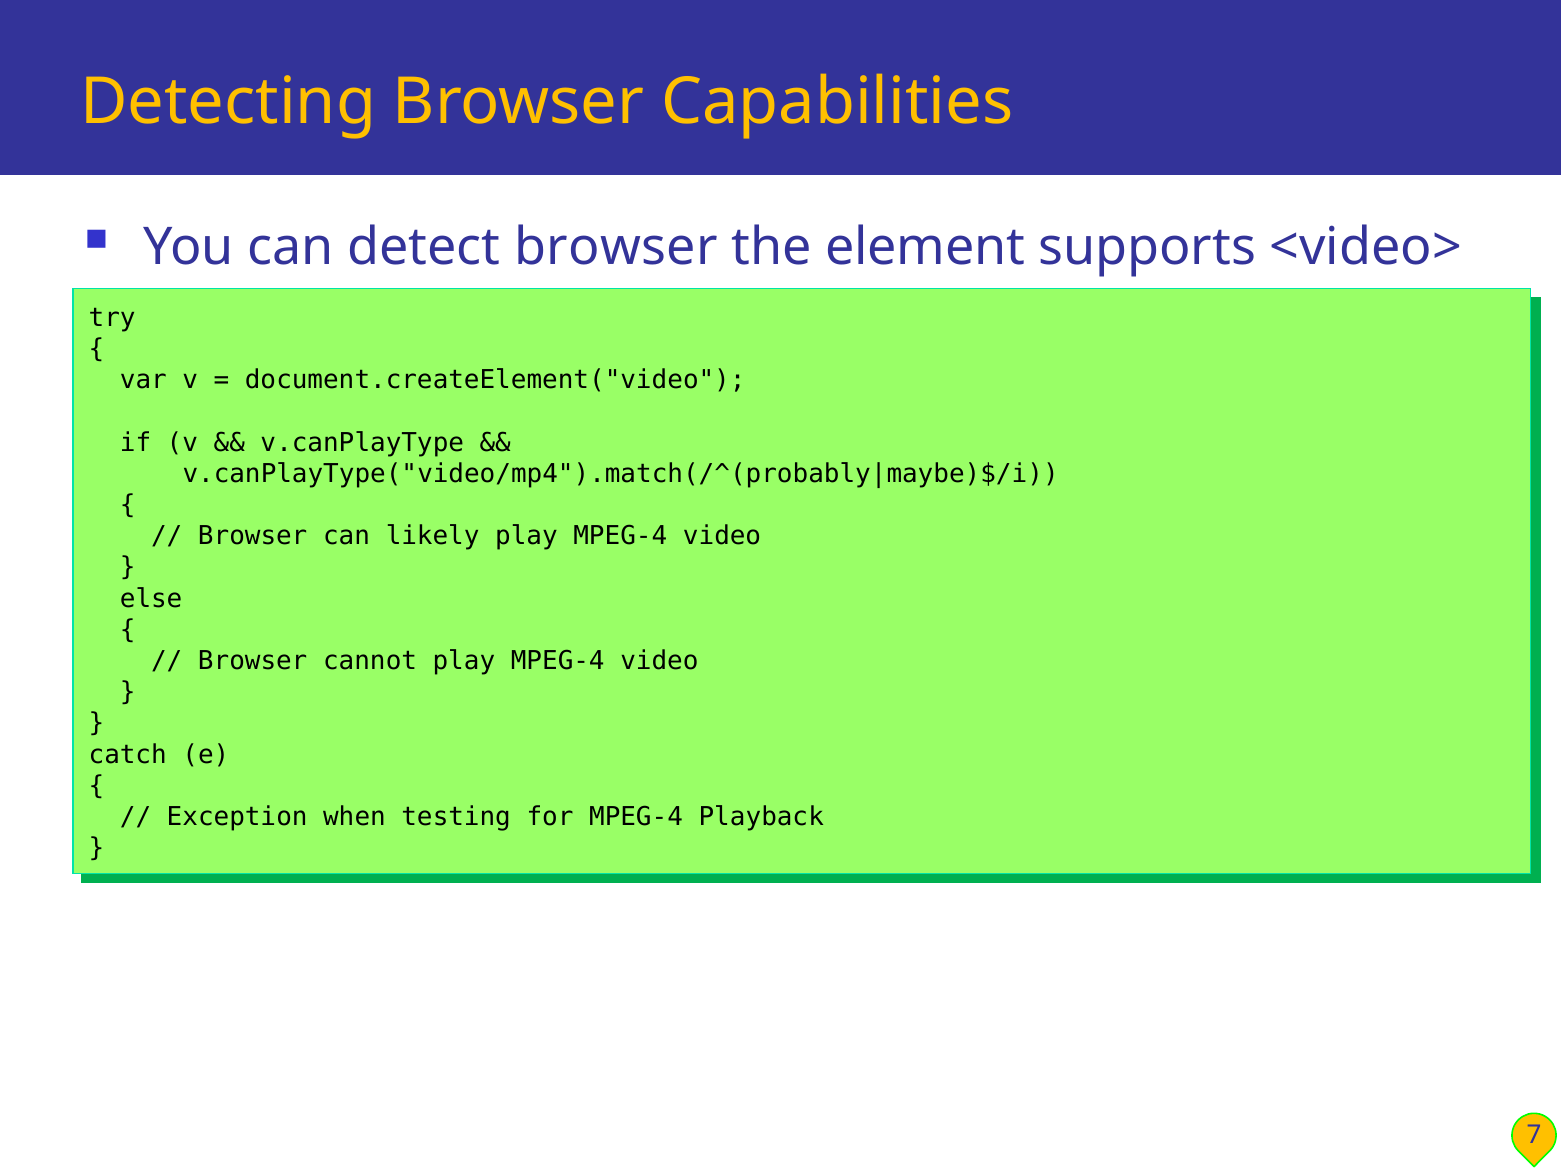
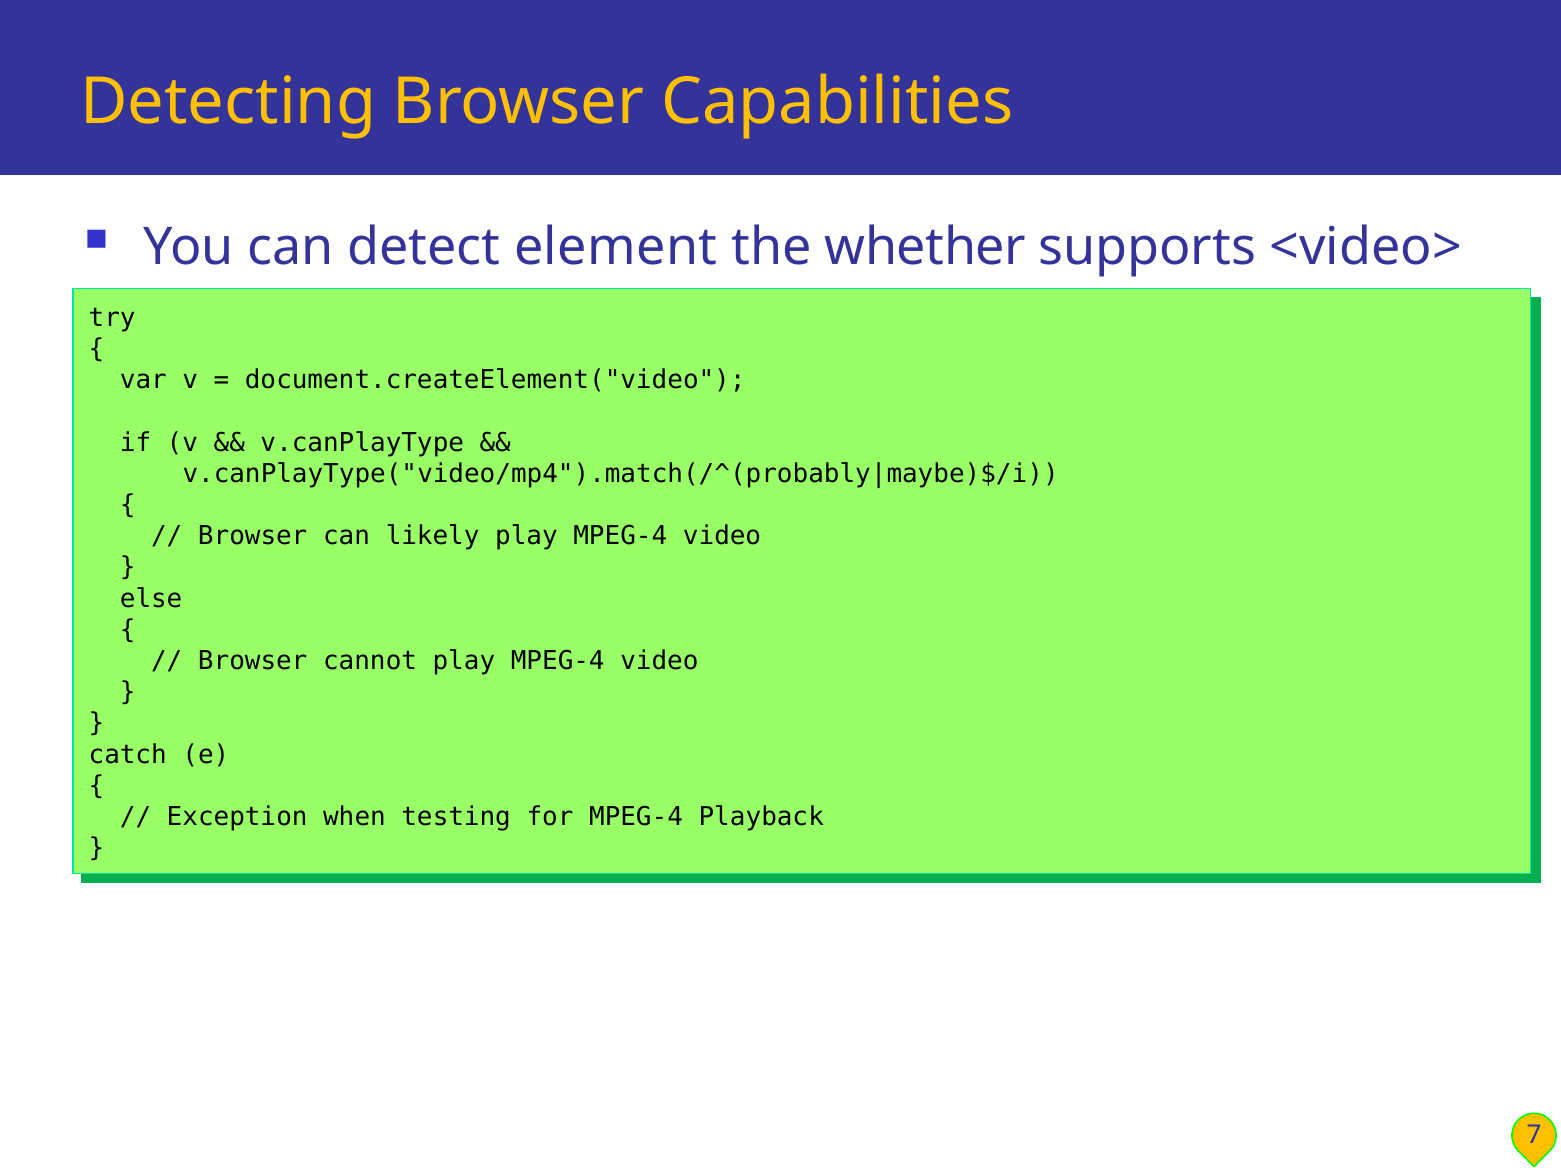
detect browser: browser -> element
element: element -> whether
